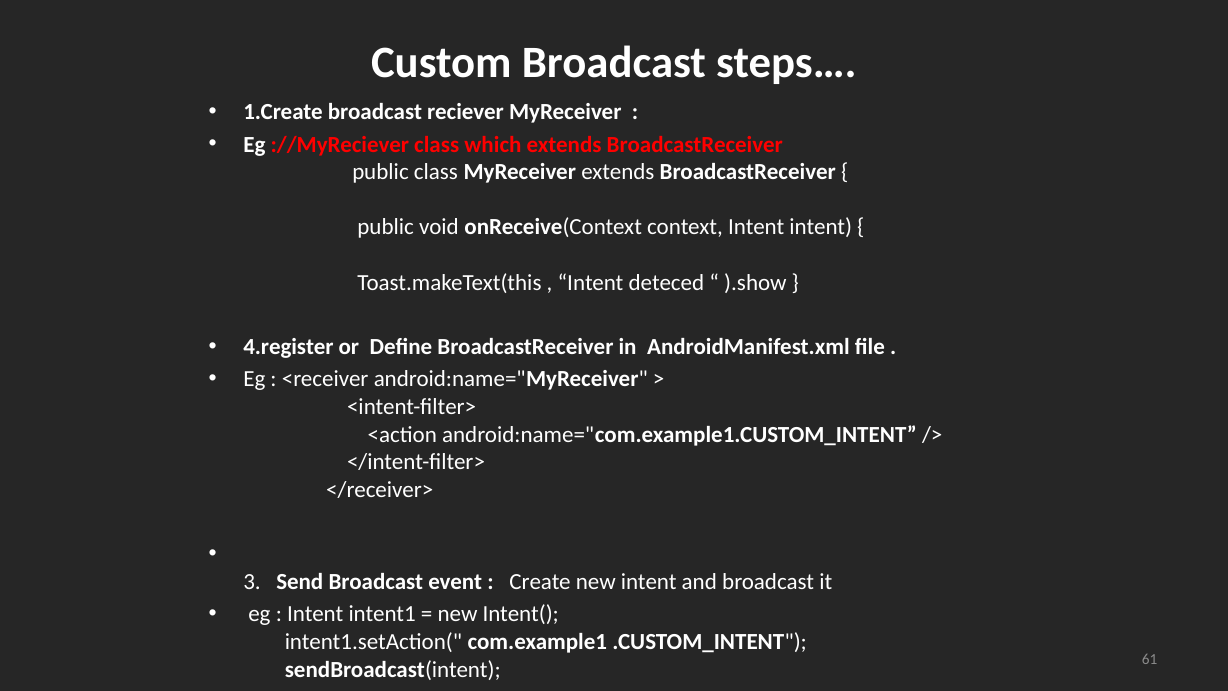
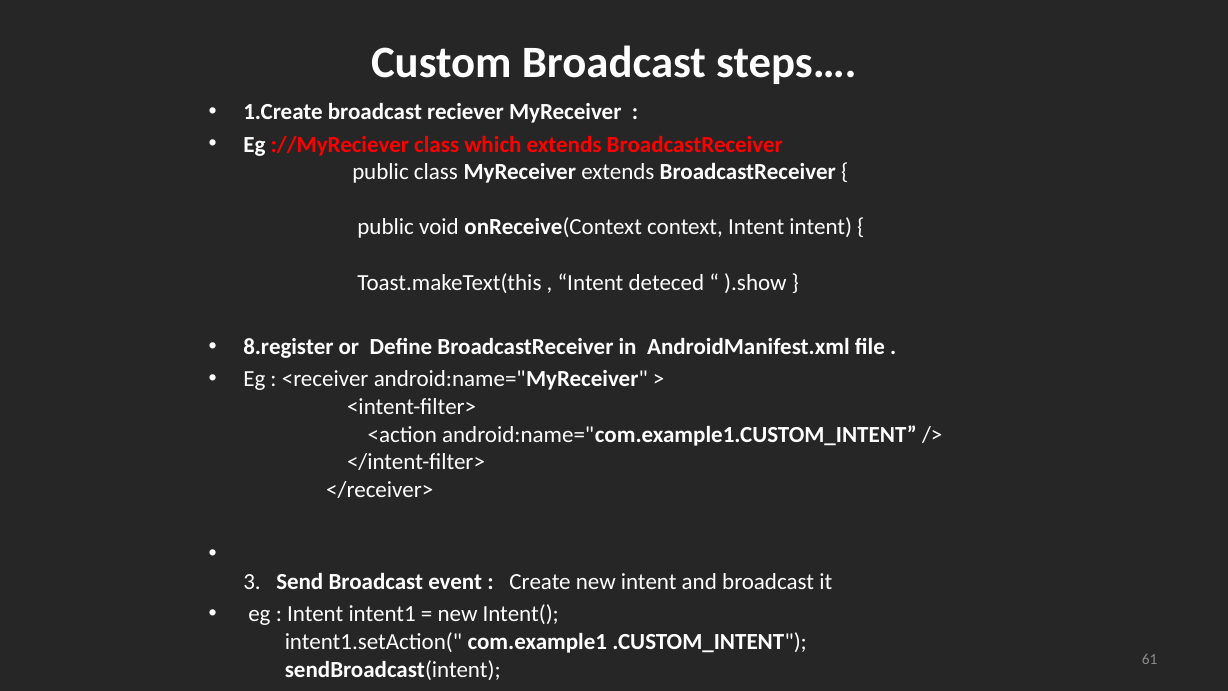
4.register: 4.register -> 8.register
